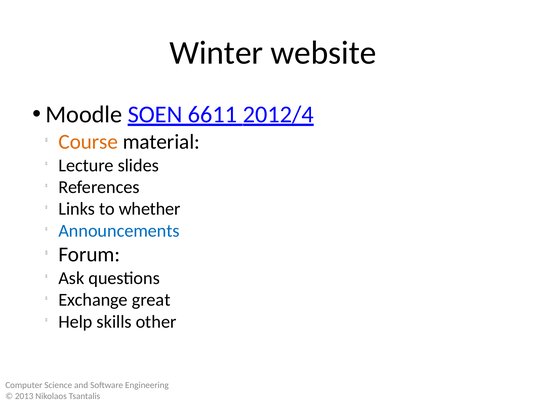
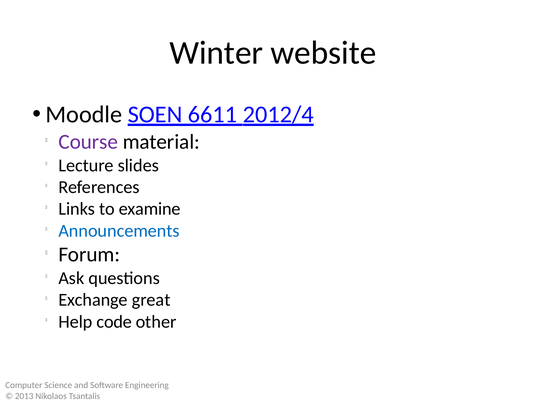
Course colour: orange -> purple
whether: whether -> examine
skills: skills -> code
